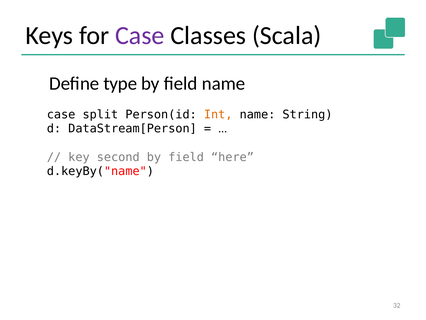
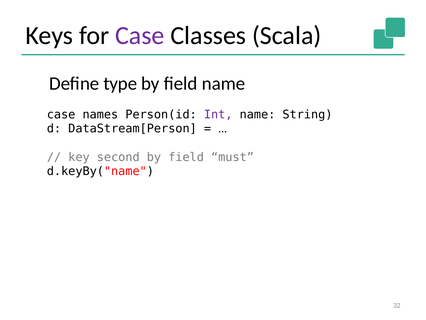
split: split -> names
Int colour: orange -> purple
here: here -> must
